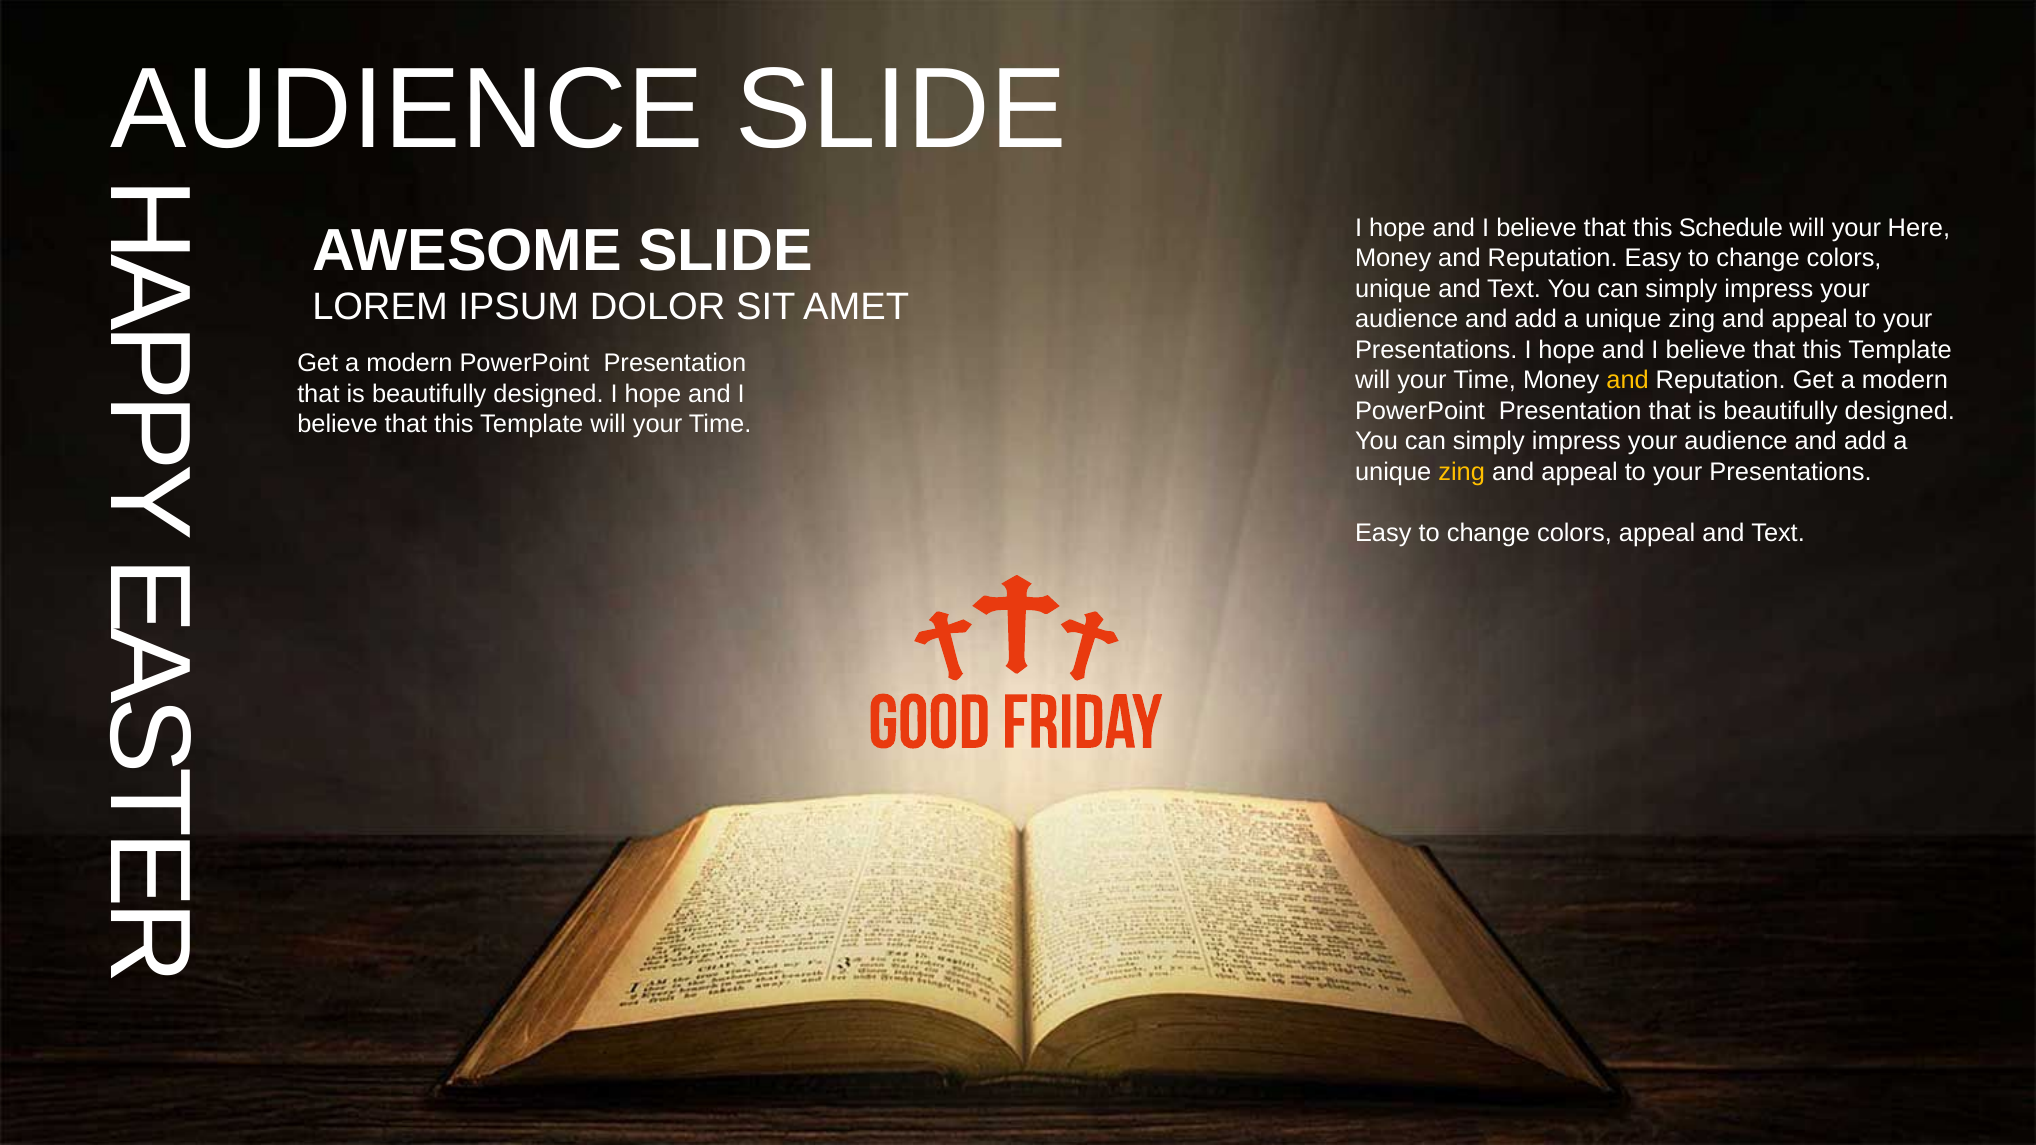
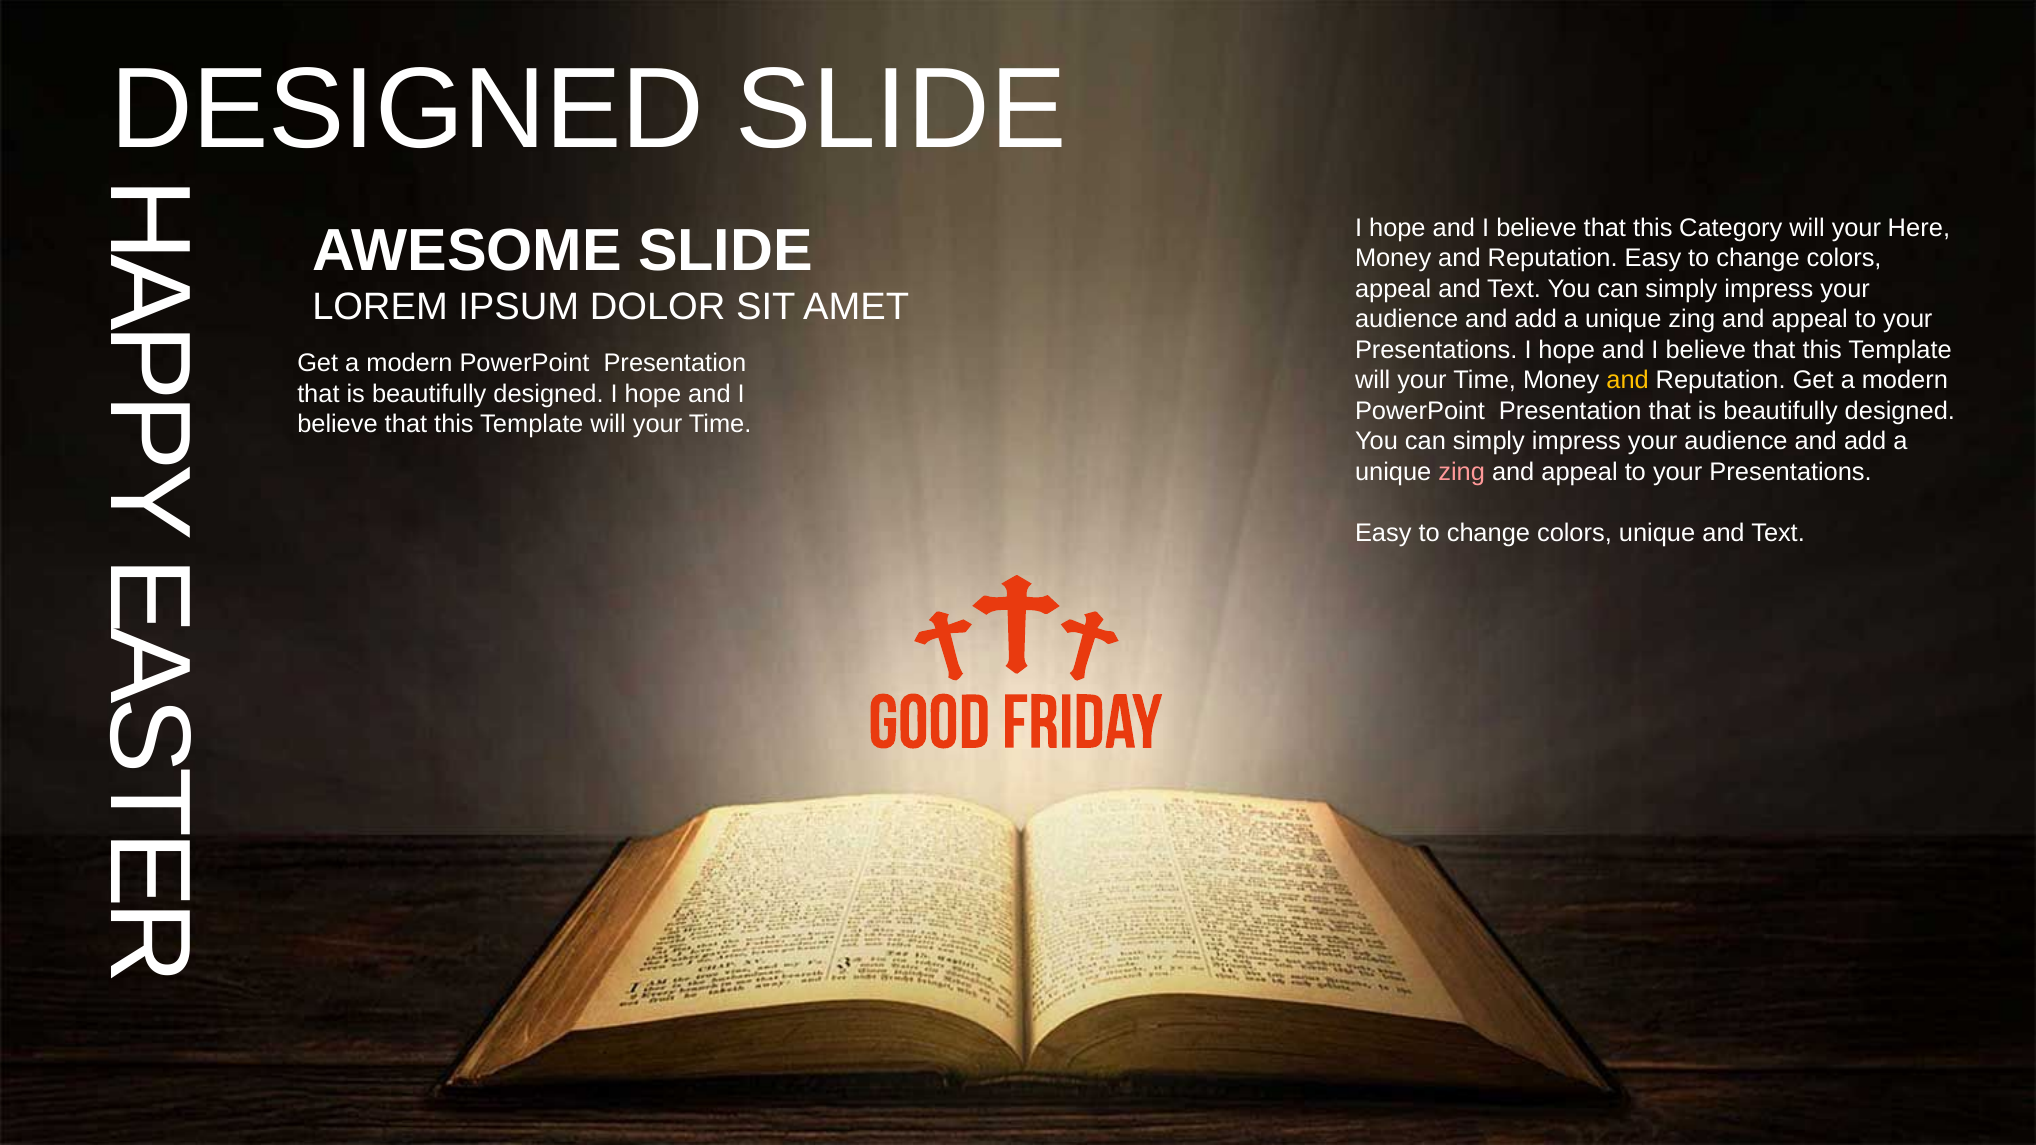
AUDIENCE at (407, 110): AUDIENCE -> DESIGNED
Schedule: Schedule -> Category
unique at (1393, 289): unique -> appeal
zing at (1462, 472) colour: yellow -> pink
colors appeal: appeal -> unique
